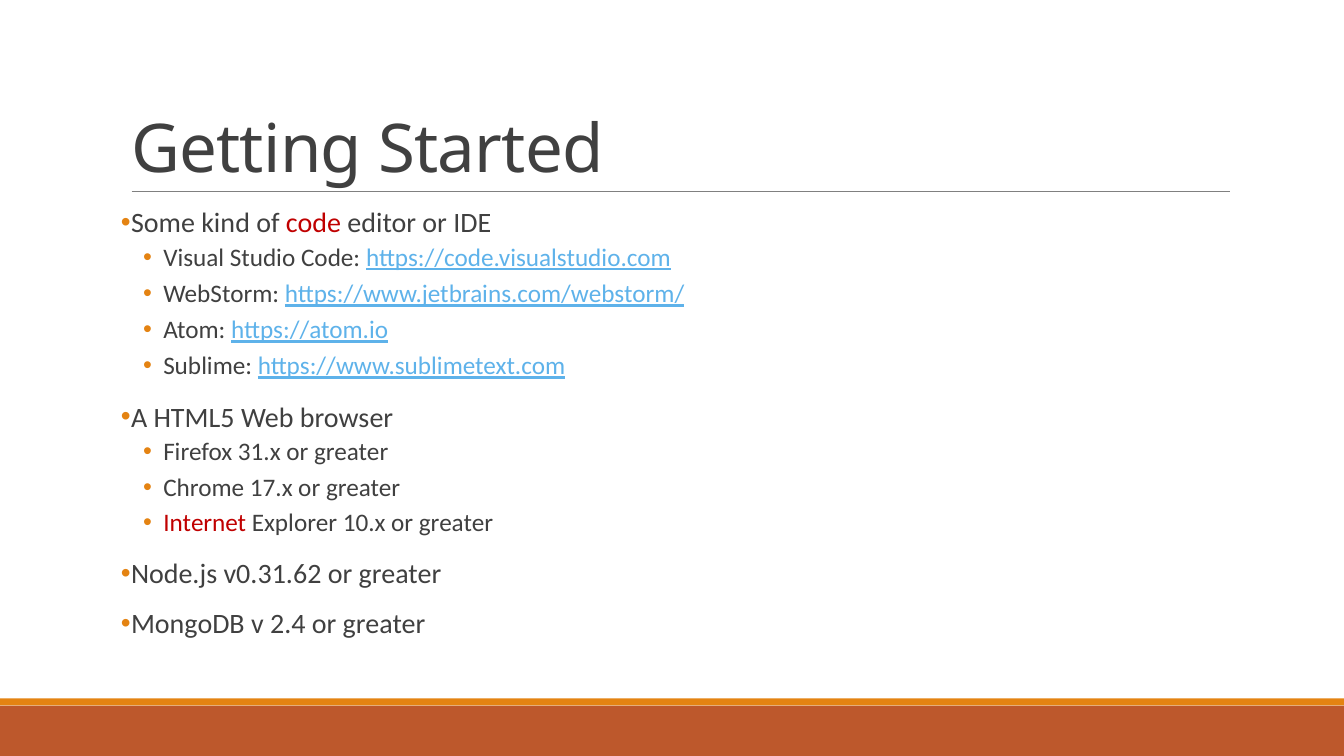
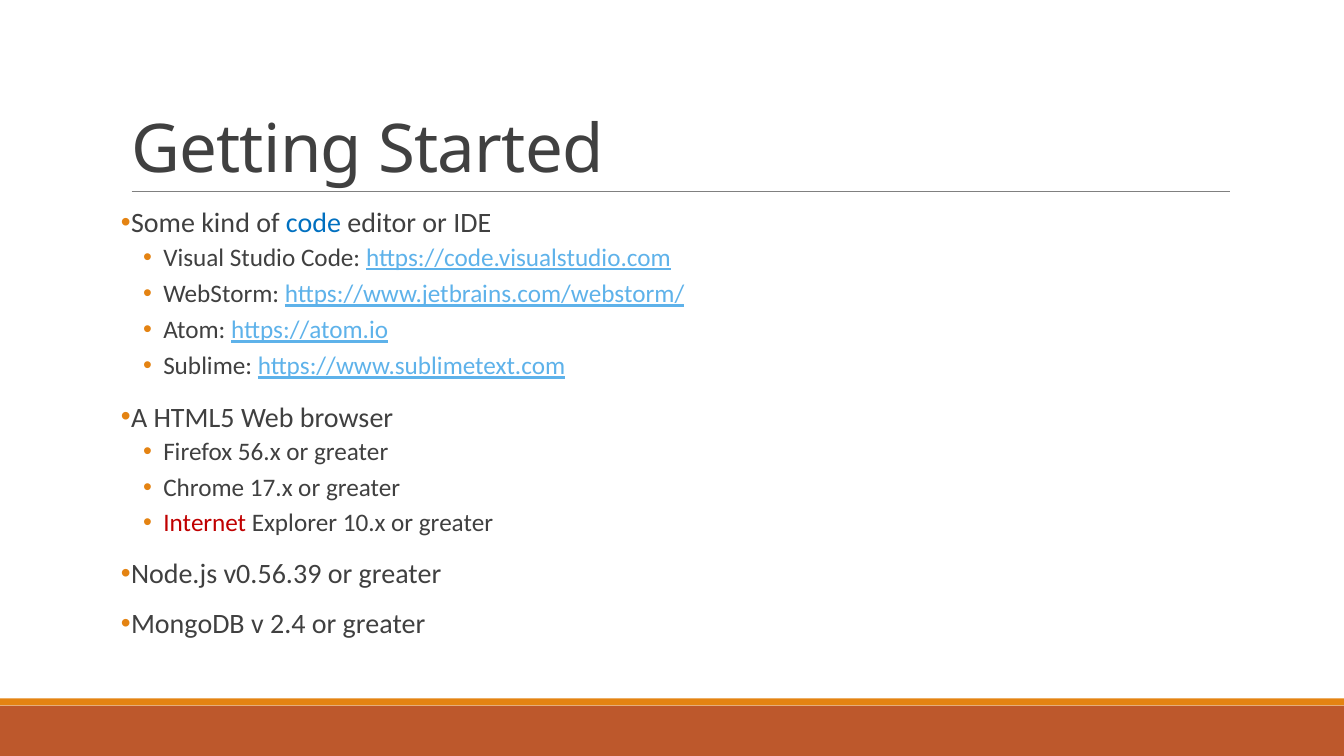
code at (314, 223) colour: red -> blue
31.x: 31.x -> 56.x
v0.31.62: v0.31.62 -> v0.56.39
